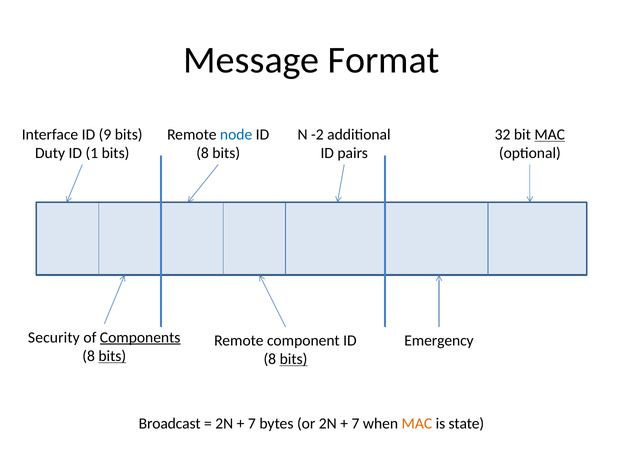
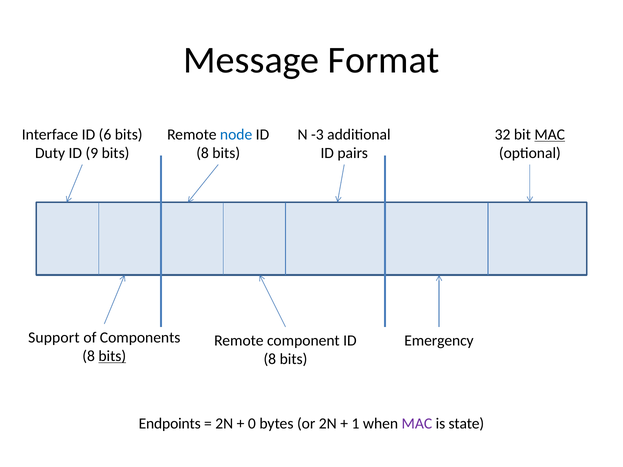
9: 9 -> 6
-2: -2 -> -3
1: 1 -> 9
Security: Security -> Support
Components underline: present -> none
bits at (294, 359) underline: present -> none
Broadcast: Broadcast -> Endpoints
7 at (252, 424): 7 -> 0
7 at (355, 424): 7 -> 1
MAC at (417, 424) colour: orange -> purple
